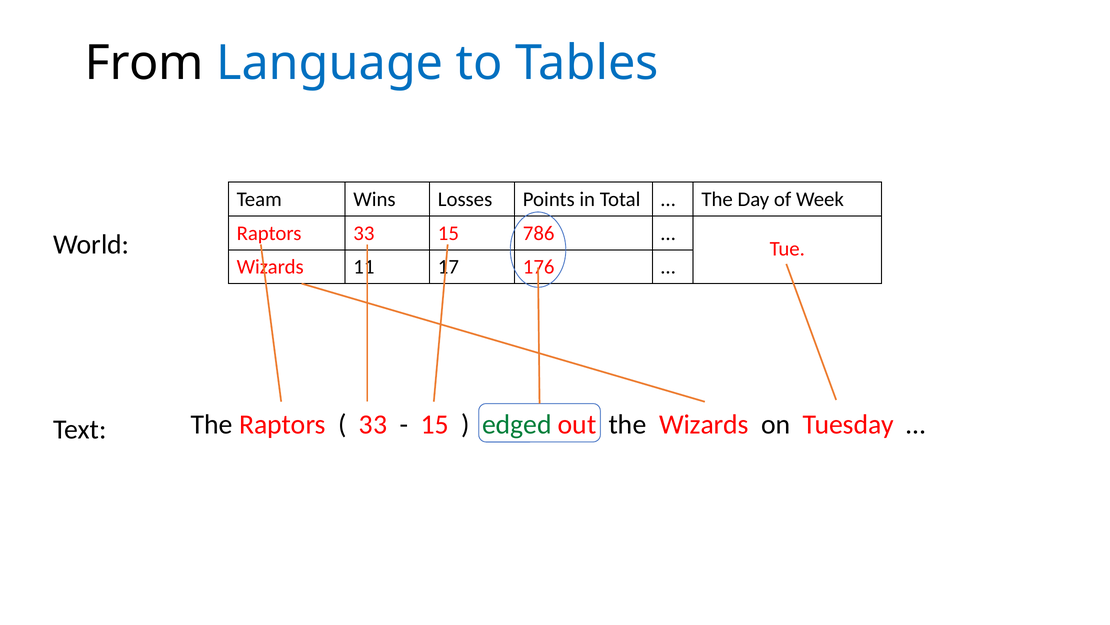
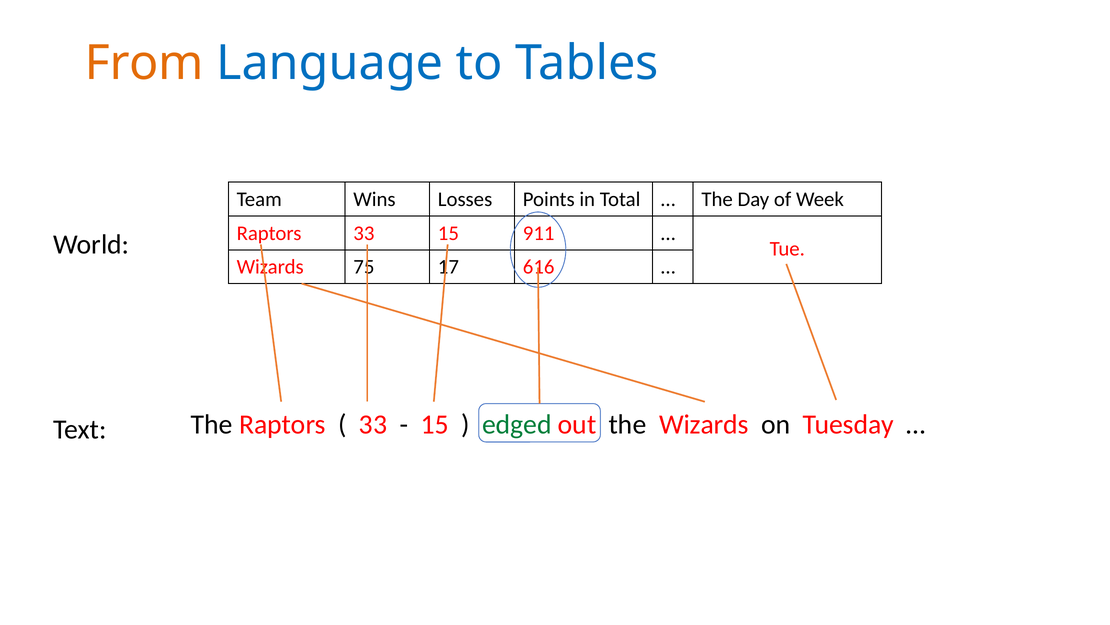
From colour: black -> orange
786: 786 -> 911
11: 11 -> 75
176: 176 -> 616
